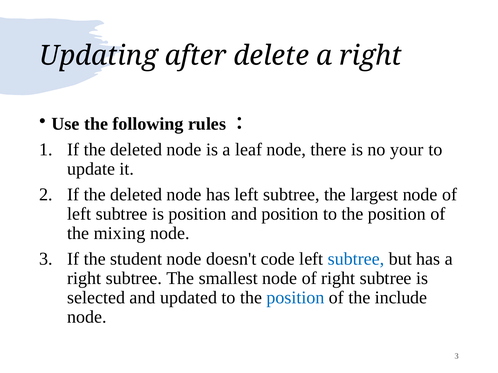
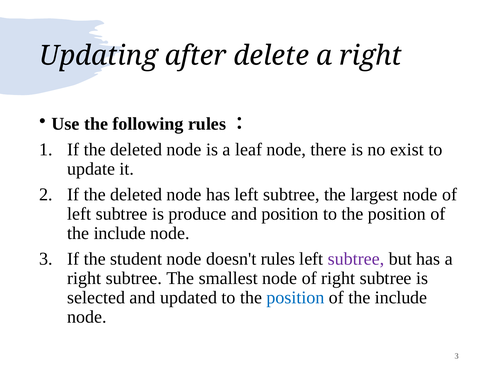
your: your -> exist
is position: position -> produce
mixing at (120, 234): mixing -> include
doesn't code: code -> rules
subtree at (356, 259) colour: blue -> purple
